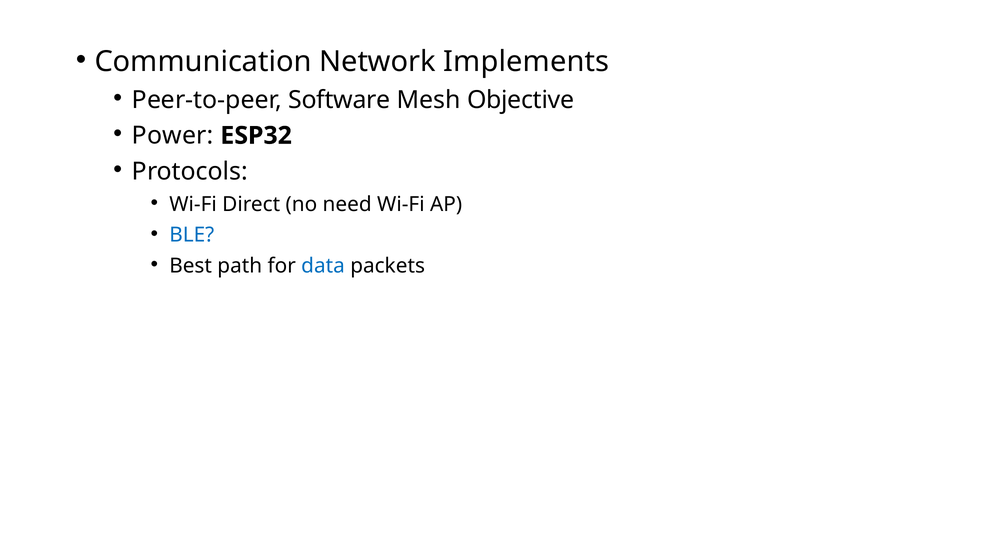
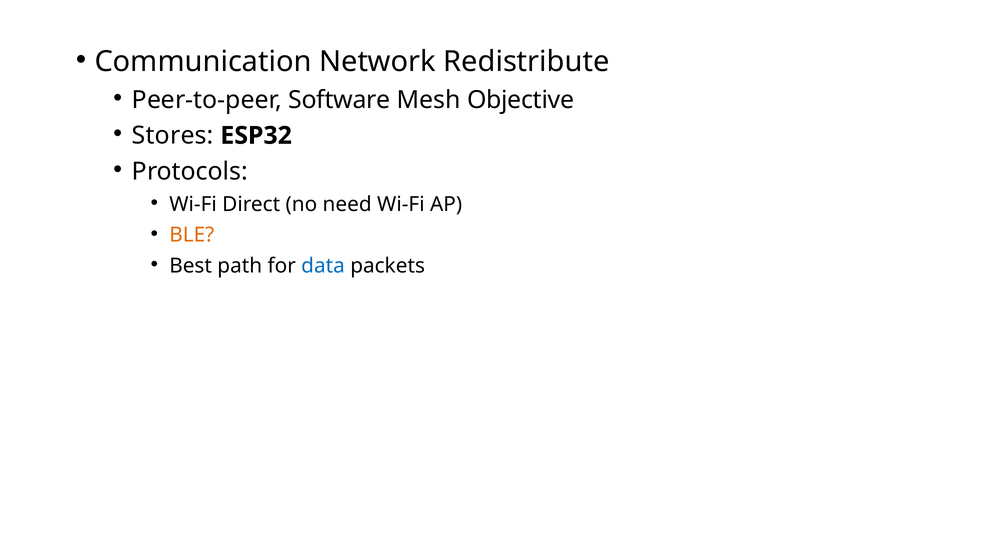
Implements: Implements -> Redistribute
Power: Power -> Stores
BLE colour: blue -> orange
